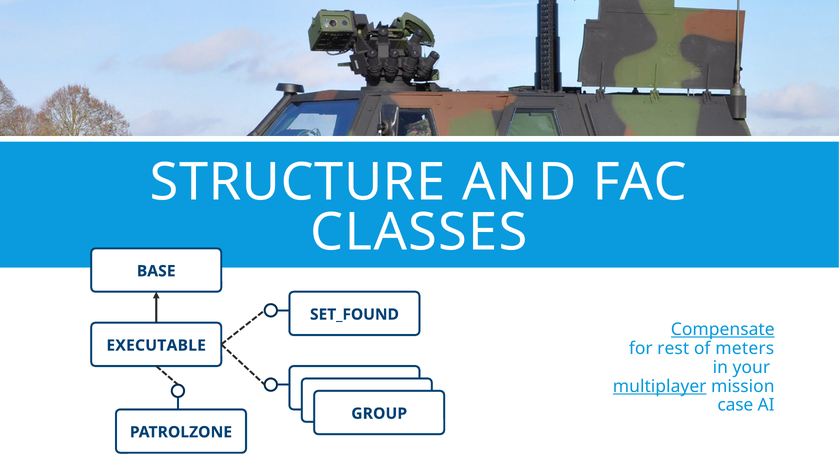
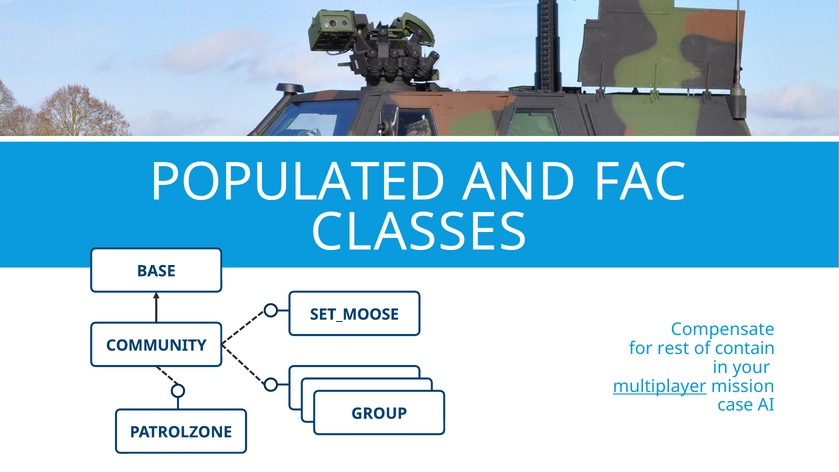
STRUCTURE: STRUCTURE -> POPULATED
SET_FOUND: SET_FOUND -> SET_MOOSE
Compensate underline: present -> none
EXECUTABLE: EXECUTABLE -> COMMUNITY
meters: meters -> contain
